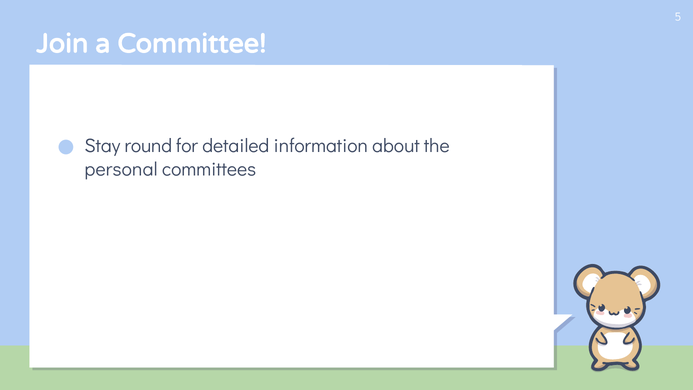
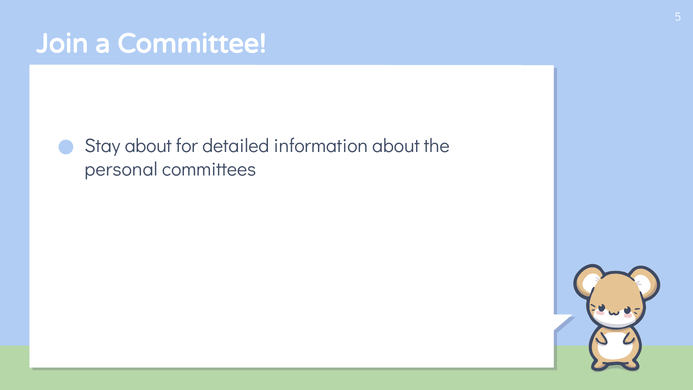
Stay round: round -> about
